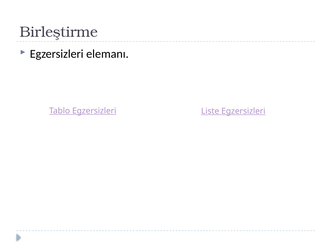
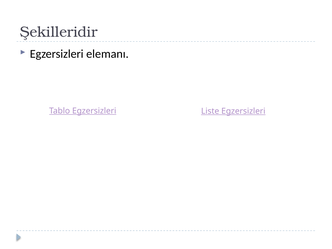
Birleştirme: Birleştirme -> Şekilleridir
